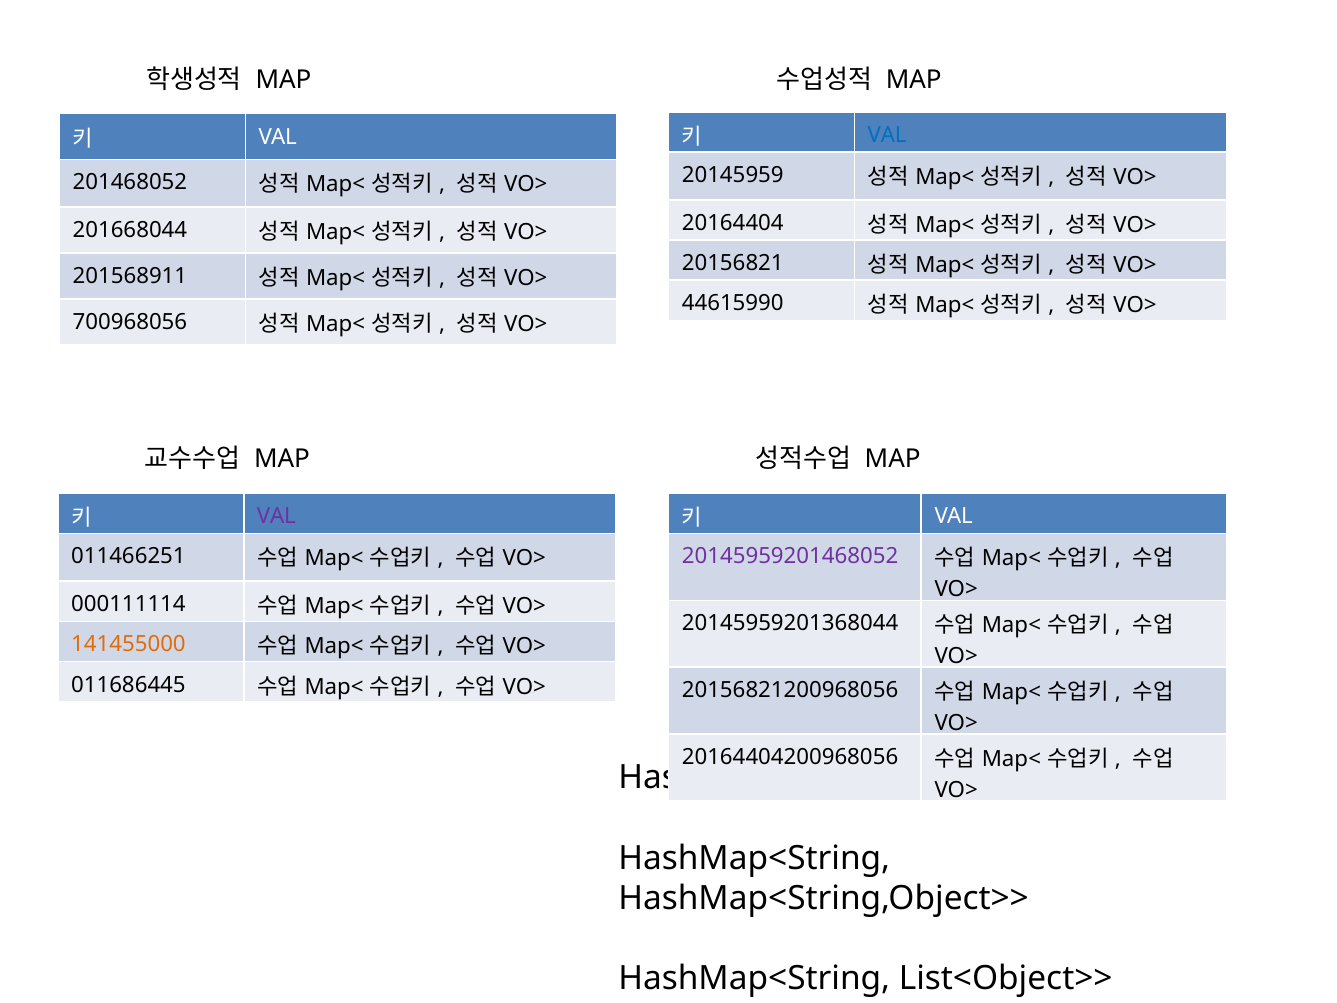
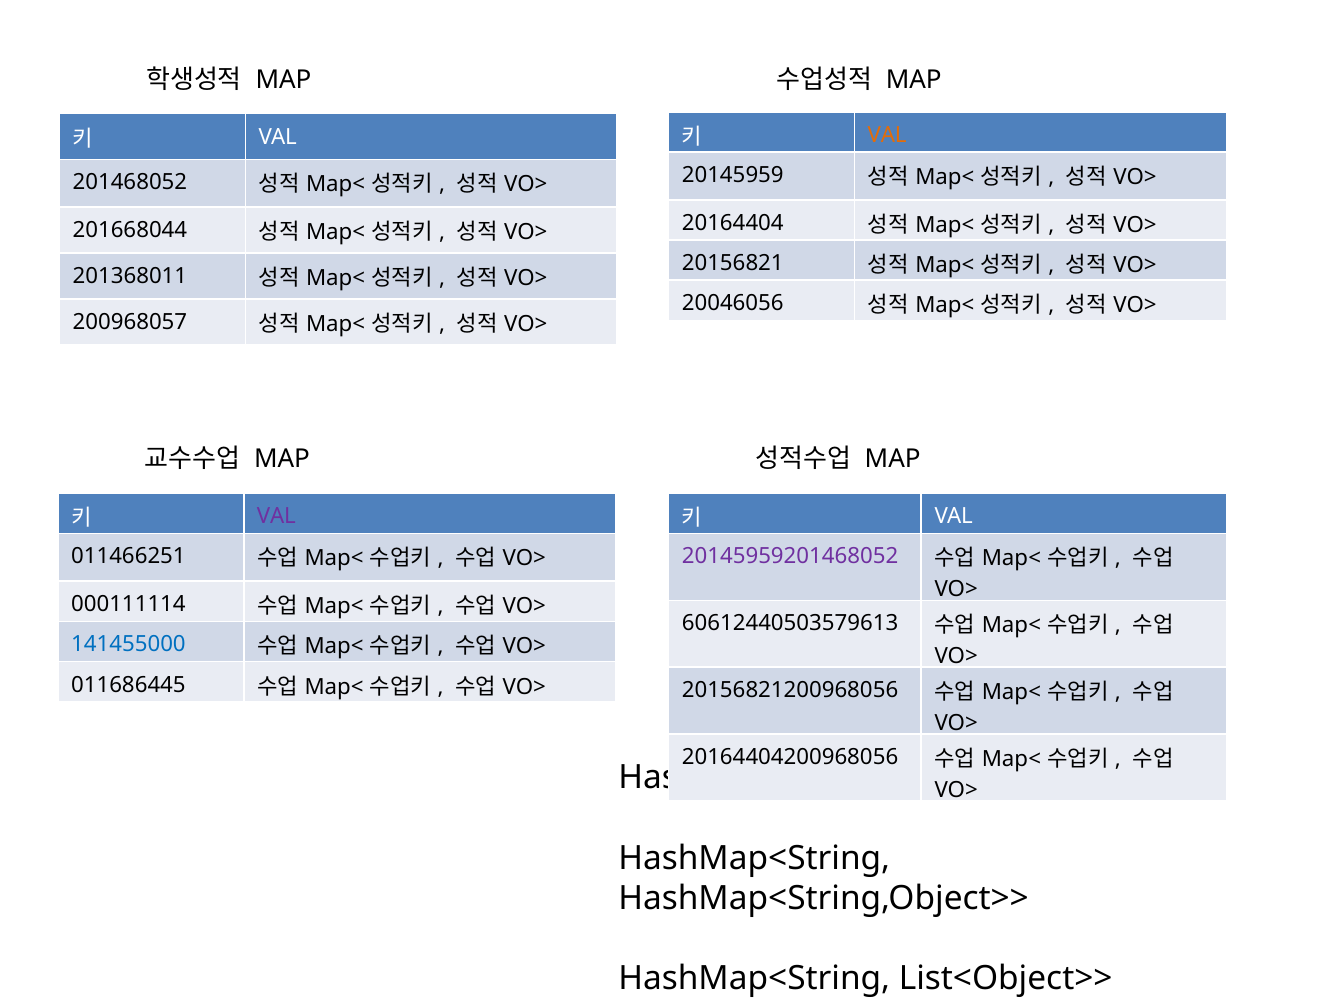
VAL at (887, 135) colour: blue -> orange
201568911: 201568911 -> 201368011
44615990: 44615990 -> 20046056
700968056: 700968056 -> 200968057
20145959201368044: 20145959201368044 -> 60612440503579613
141455000 colour: orange -> blue
